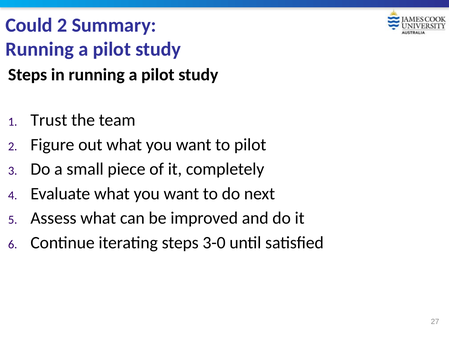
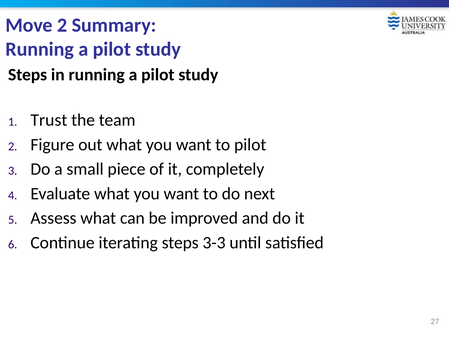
Could: Could -> Move
3-0: 3-0 -> 3-3
